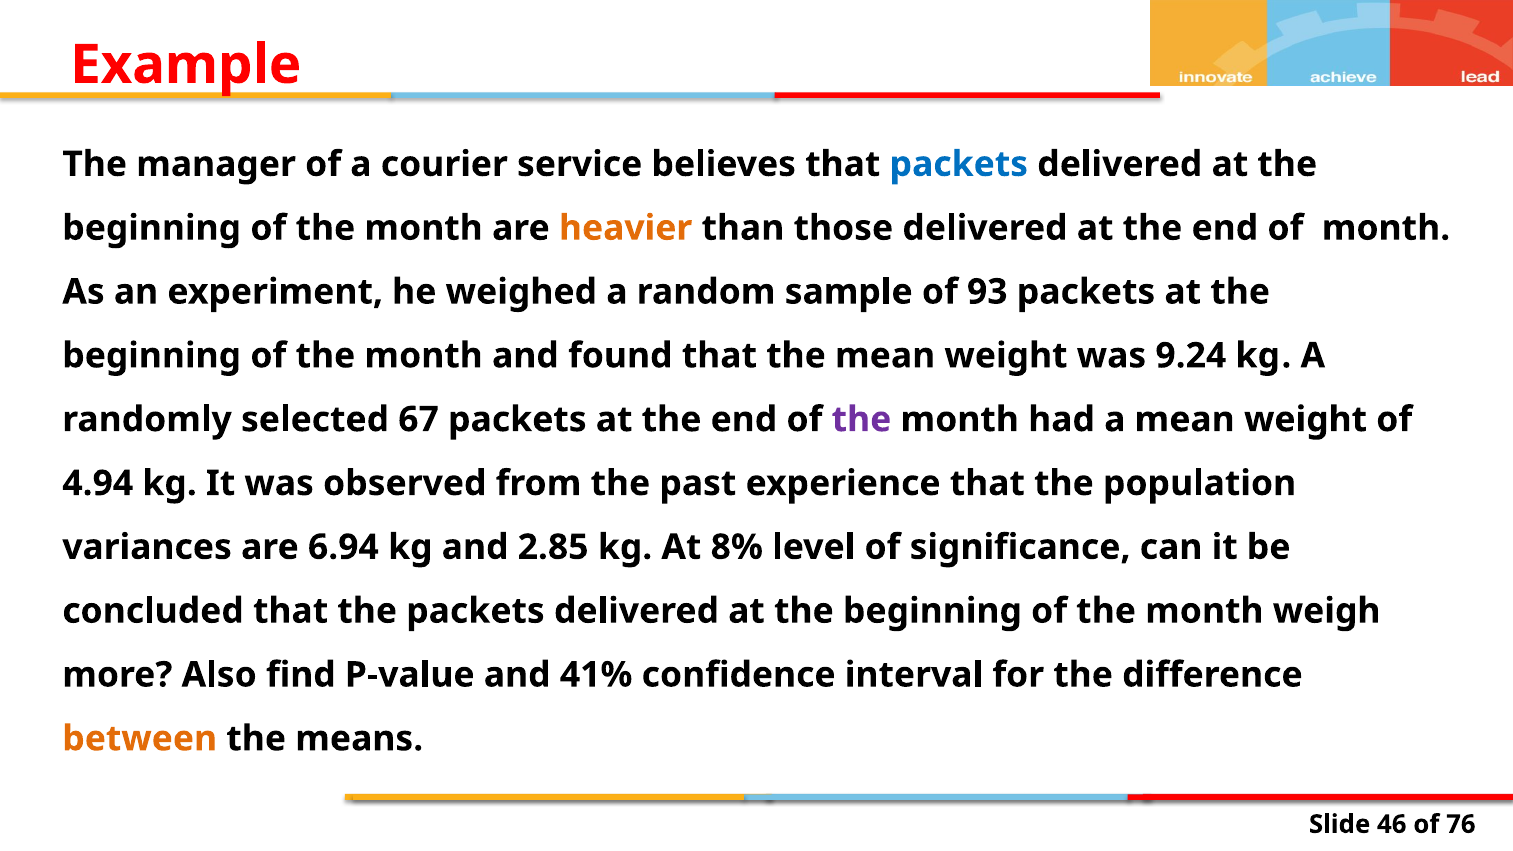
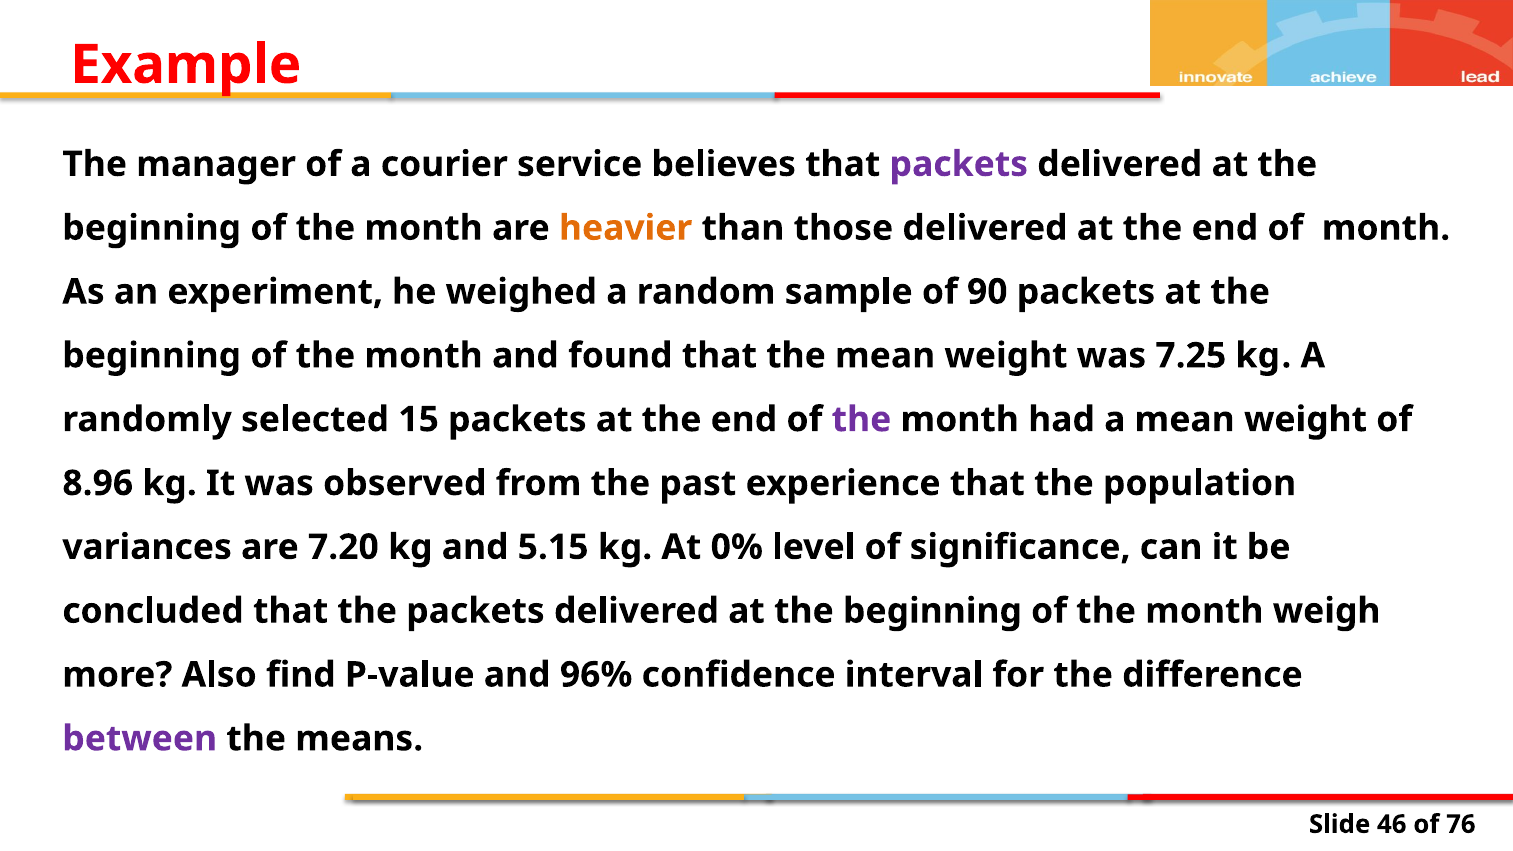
packets at (959, 164) colour: blue -> purple
93: 93 -> 90
9.24: 9.24 -> 7.25
67: 67 -> 15
4.94: 4.94 -> 8.96
6.94: 6.94 -> 7.20
2.85: 2.85 -> 5.15
8%: 8% -> 0%
41%: 41% -> 96%
between colour: orange -> purple
